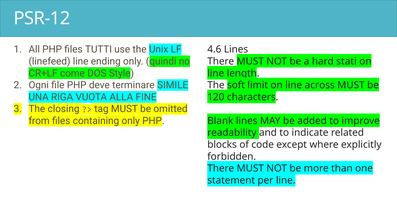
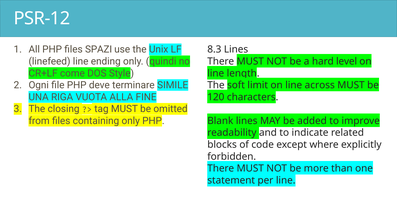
TUTTI: TUTTI -> SPAZI
4.6: 4.6 -> 8.3
stati: stati -> level
